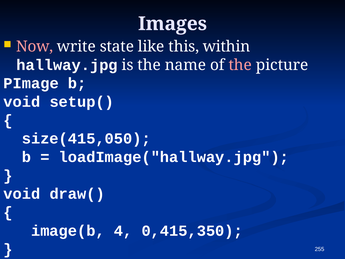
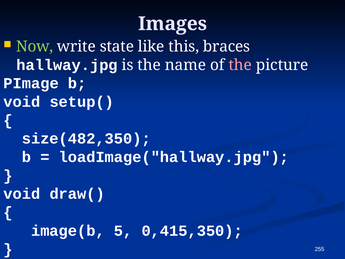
Now colour: pink -> light green
within: within -> braces
size(415,050: size(415,050 -> size(482,350
4: 4 -> 5
